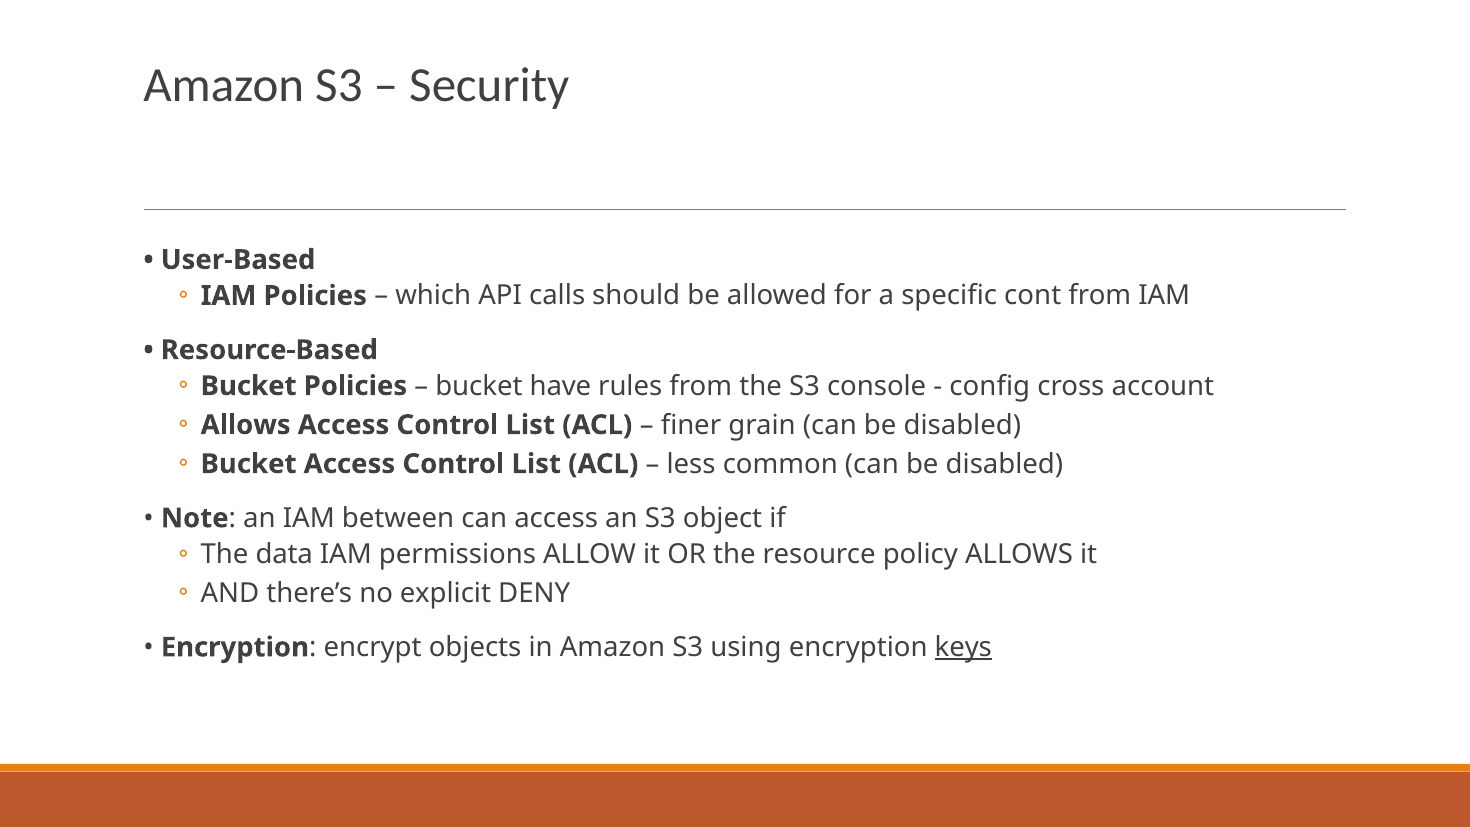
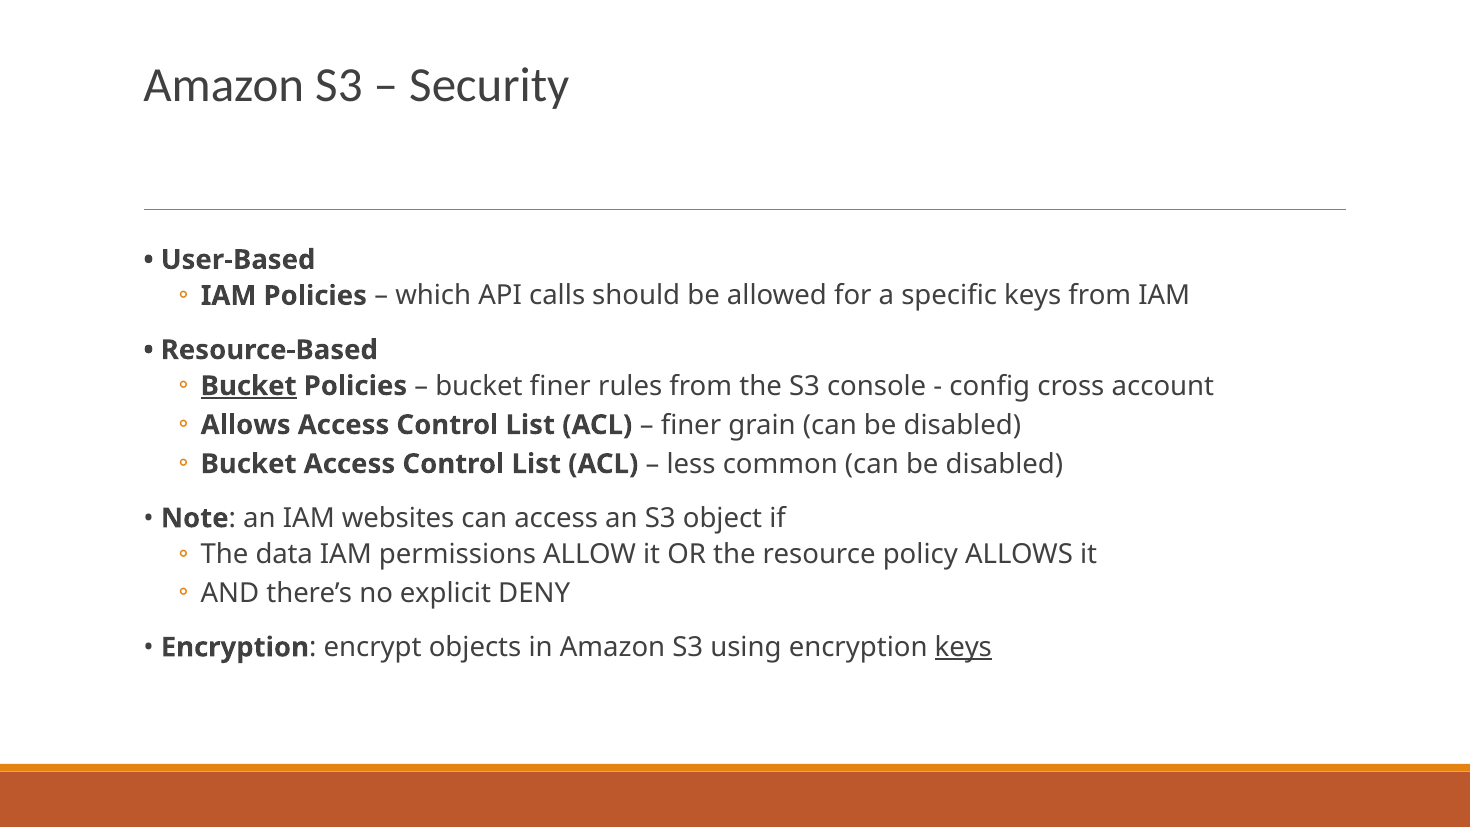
specific cont: cont -> keys
Bucket at (249, 386) underline: none -> present
bucket have: have -> finer
between: between -> websites
